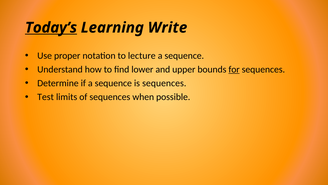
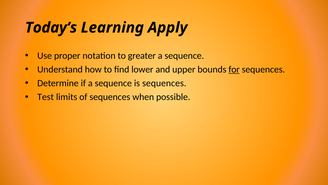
Today’s underline: present -> none
Write: Write -> Apply
lecture: lecture -> greater
